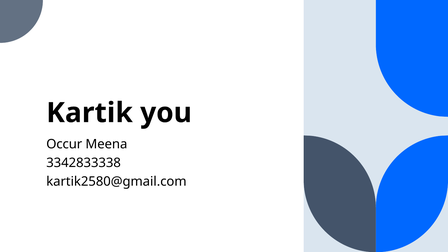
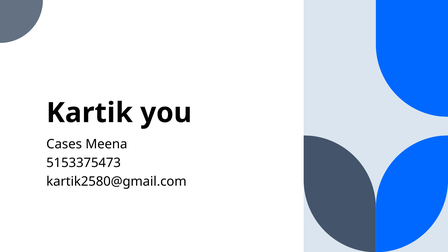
Occur: Occur -> Cases
3342833338: 3342833338 -> 5153375473
